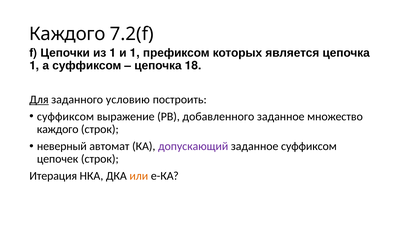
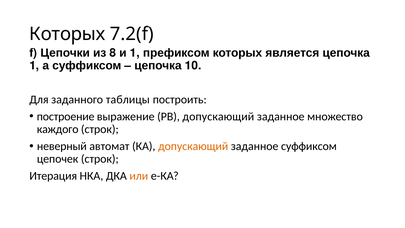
Каждого at (67, 34): Каждого -> Которых
f 1: 1 -> 8
18: 18 -> 10
Для underline: present -> none
условию: условию -> таблицы
суффиксом at (66, 116): суффиксом -> построение
РВ добавленного: добавленного -> допускающий
допускающий at (193, 146) colour: purple -> orange
